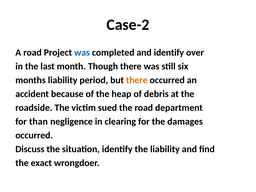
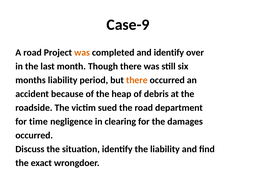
Case-2: Case-2 -> Case-9
was at (82, 53) colour: blue -> orange
than: than -> time
